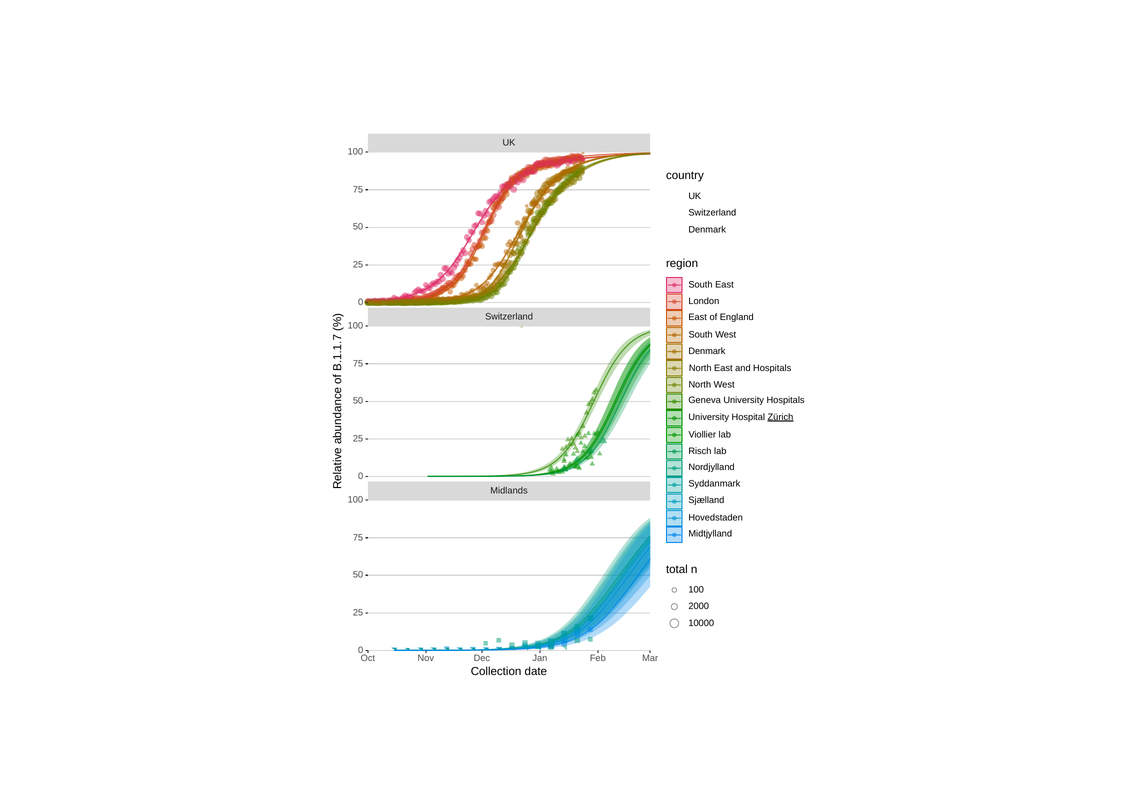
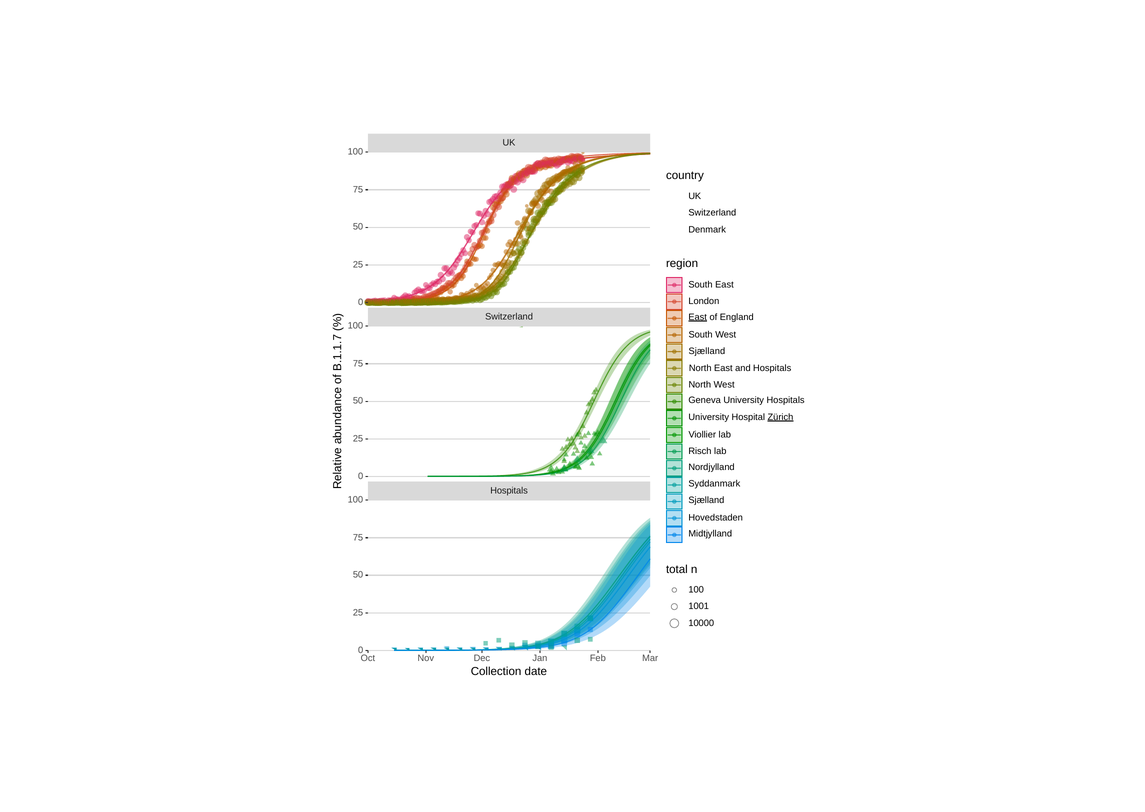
East at (698, 317) underline: none -> present
Denmark at (707, 351): Denmark -> Sjælland
Midlands at (509, 490): Midlands -> Hospitals
2000: 2000 -> 1001
